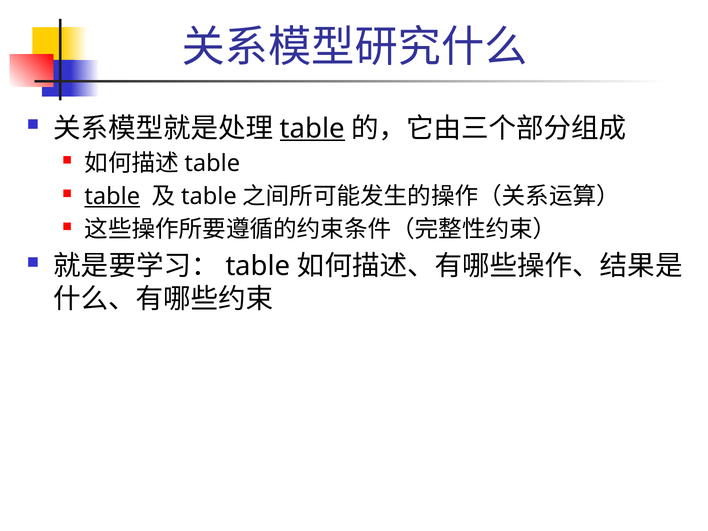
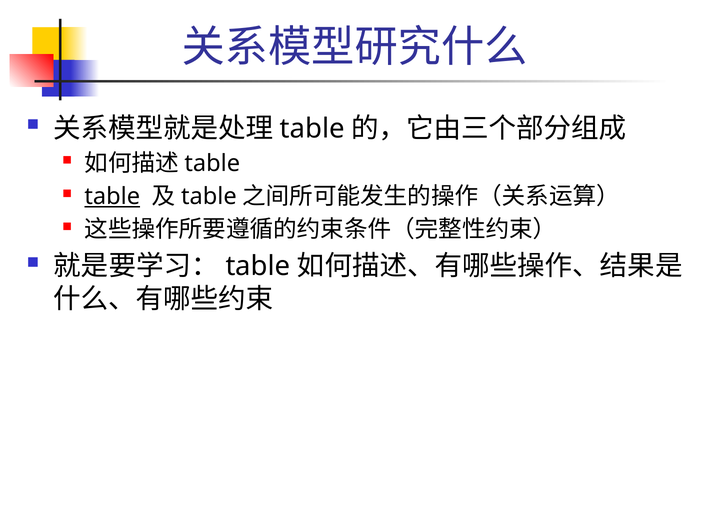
table at (312, 128) underline: present -> none
